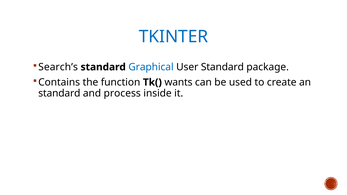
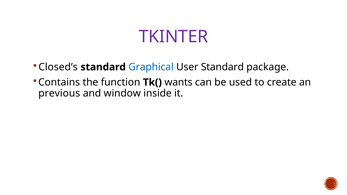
TKINTER colour: blue -> purple
Search’s: Search’s -> Closed’s
standard at (59, 93): standard -> previous
process: process -> window
